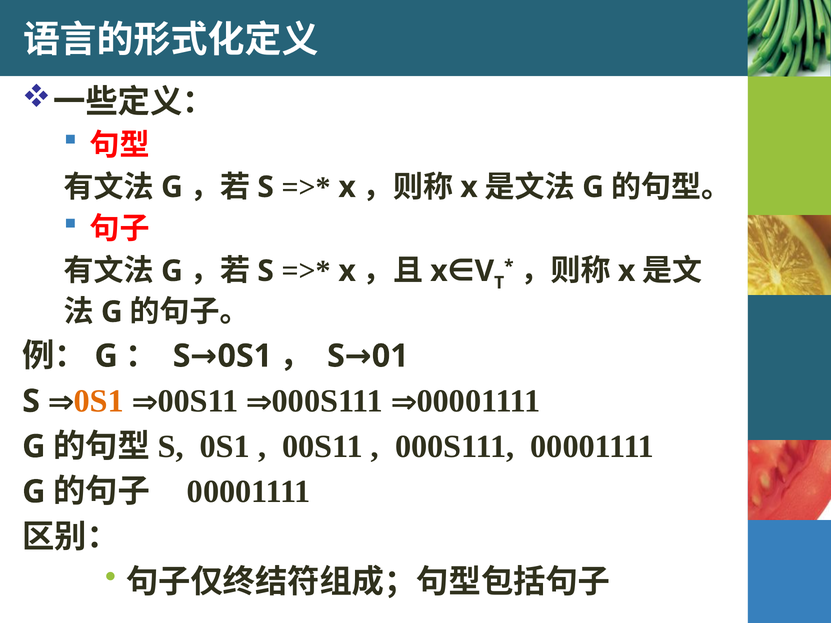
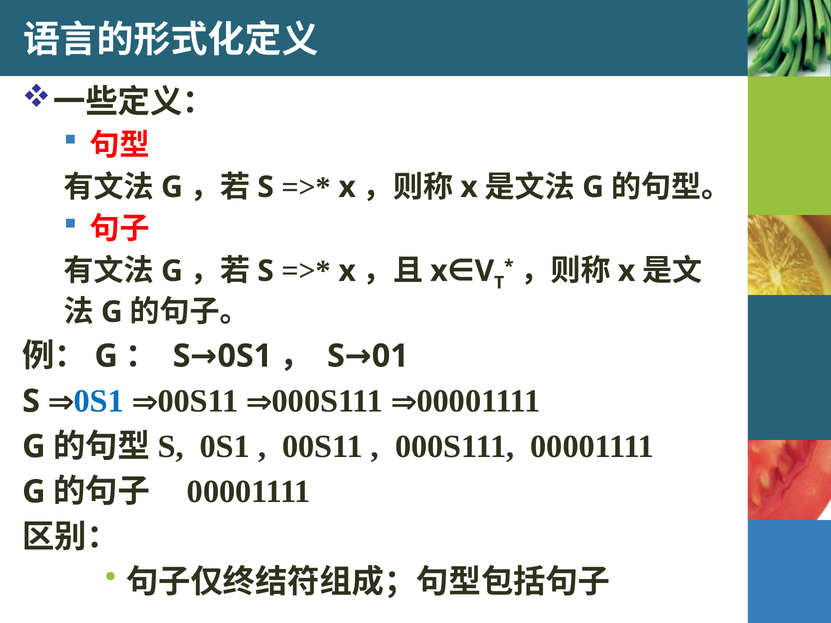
0S1 at (99, 401) colour: orange -> blue
